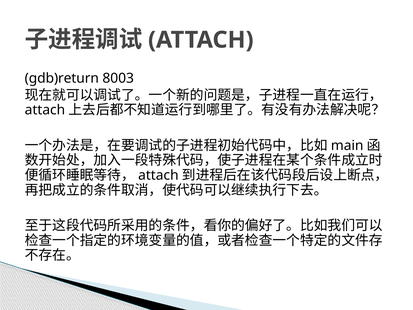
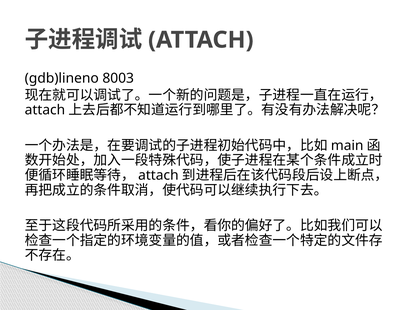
gdb)return: gdb)return -> gdb)lineno
